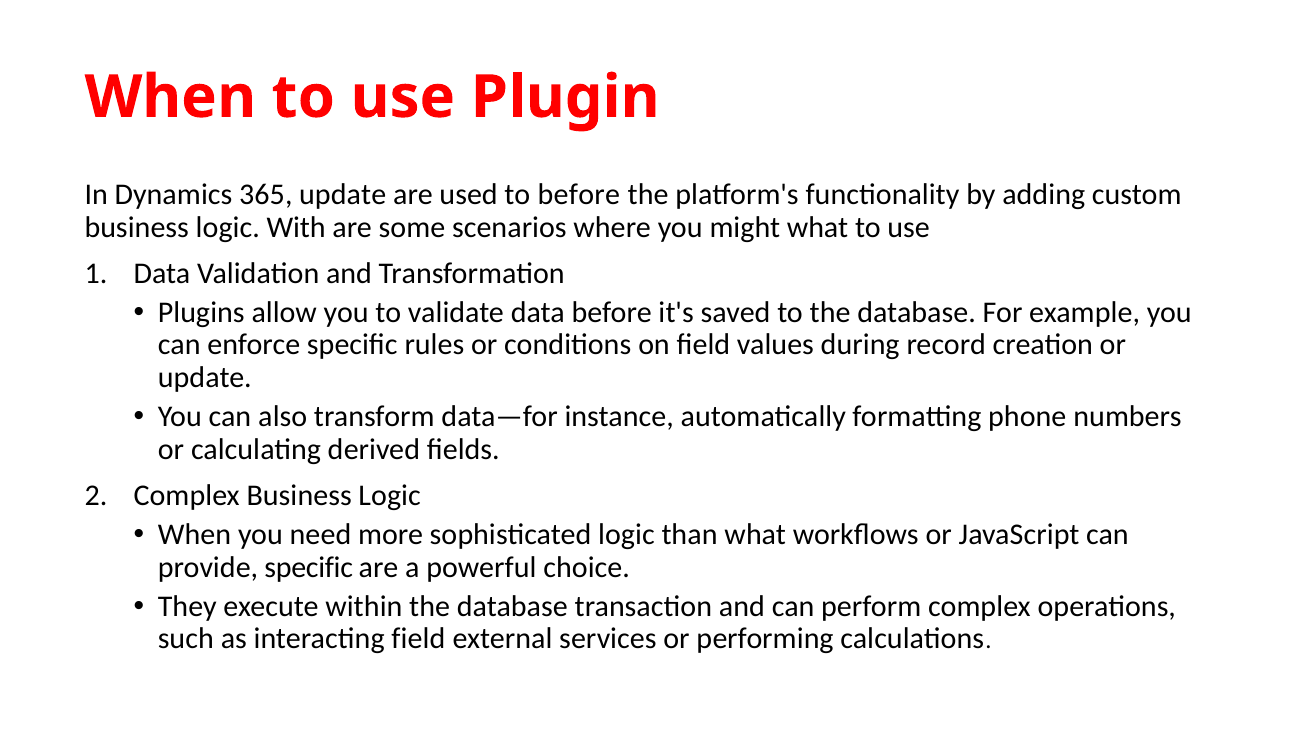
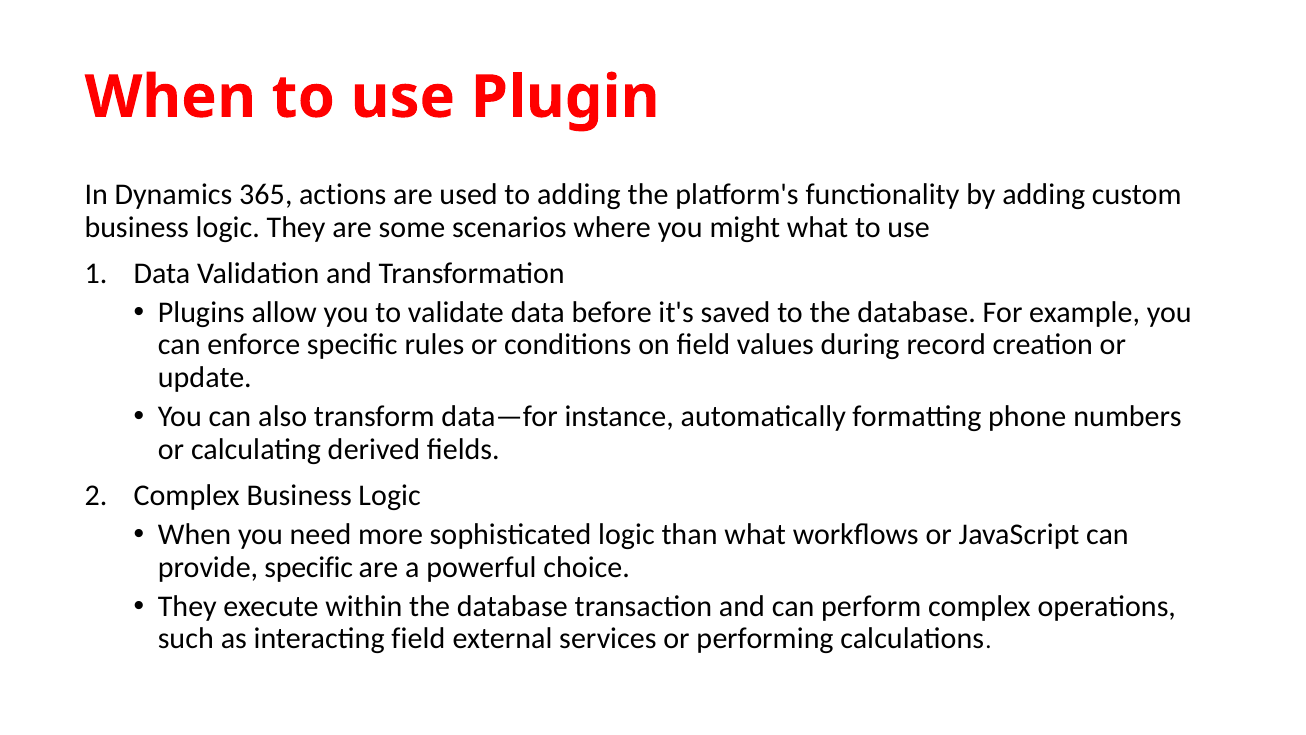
365 update: update -> actions
to before: before -> adding
logic With: With -> They
